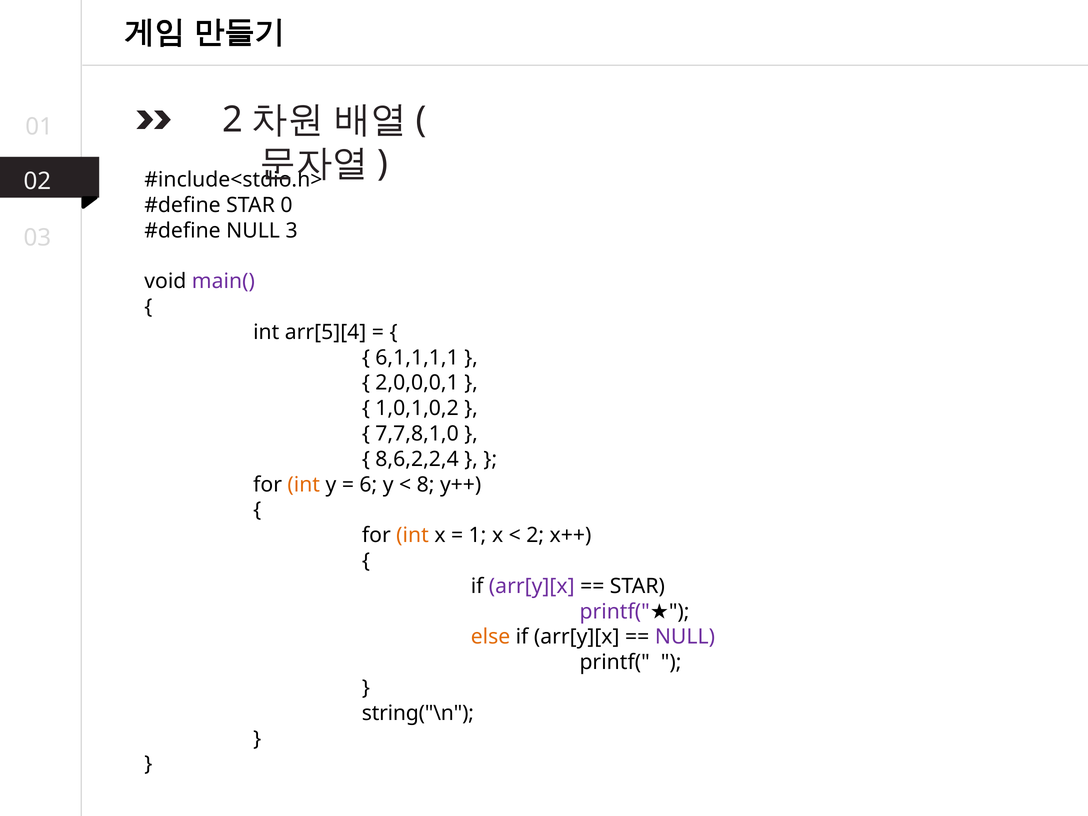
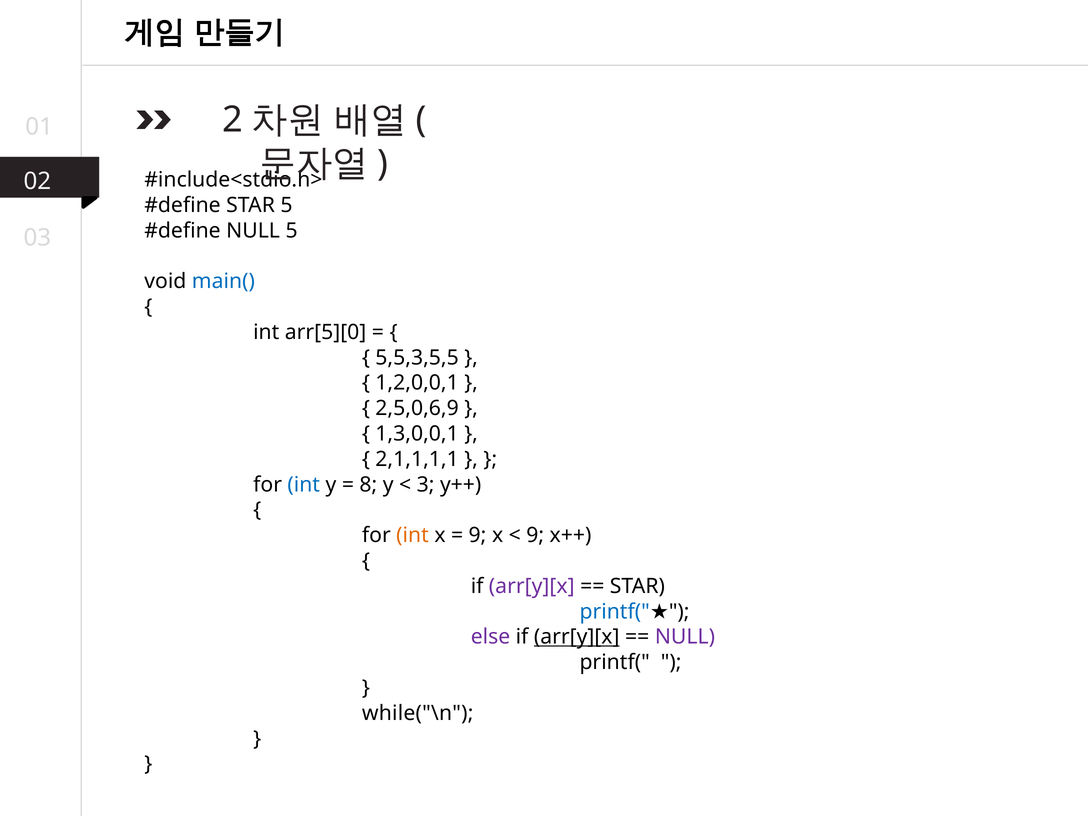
STAR 0: 0 -> 5
NULL 3: 3 -> 5
main( colour: purple -> blue
arr[5][4: arr[5][4 -> arr[5][0
6,1,1,1,1: 6,1,1,1,1 -> 5,5,3,5,5
2,0,0,0,1: 2,0,0,0,1 -> 1,2,0,0,1
1,0,1,0,2: 1,0,1,0,2 -> 2,5,0,6,9
7,7,8,1,0: 7,7,8,1,0 -> 1,3,0,0,1
8,6,2,2,4: 8,6,2,2,4 -> 2,1,1,1,1
int at (304, 485) colour: orange -> blue
6: 6 -> 8
8: 8 -> 3
1 at (478, 535): 1 -> 9
2 at (535, 535): 2 -> 9
printf( at (615, 612) colour: purple -> blue
else colour: orange -> purple
arr[y][x at (577, 637) underline: none -> present
string("\n: string("\n -> while("\n
